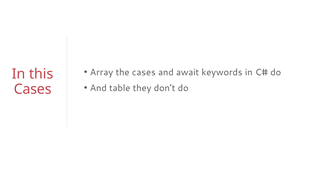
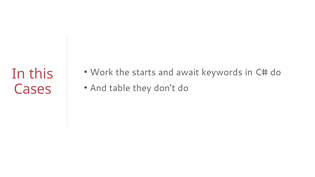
Array: Array -> Work
the cases: cases -> starts
